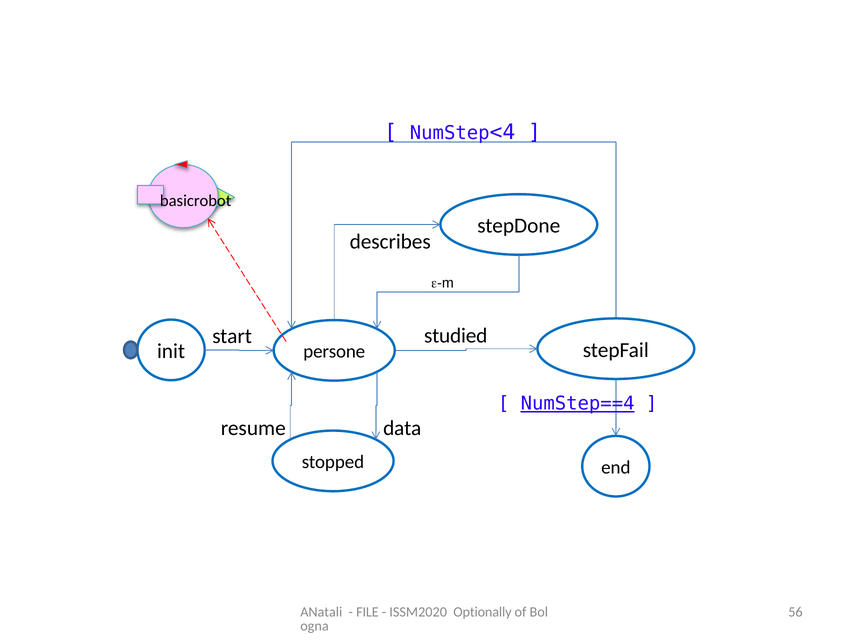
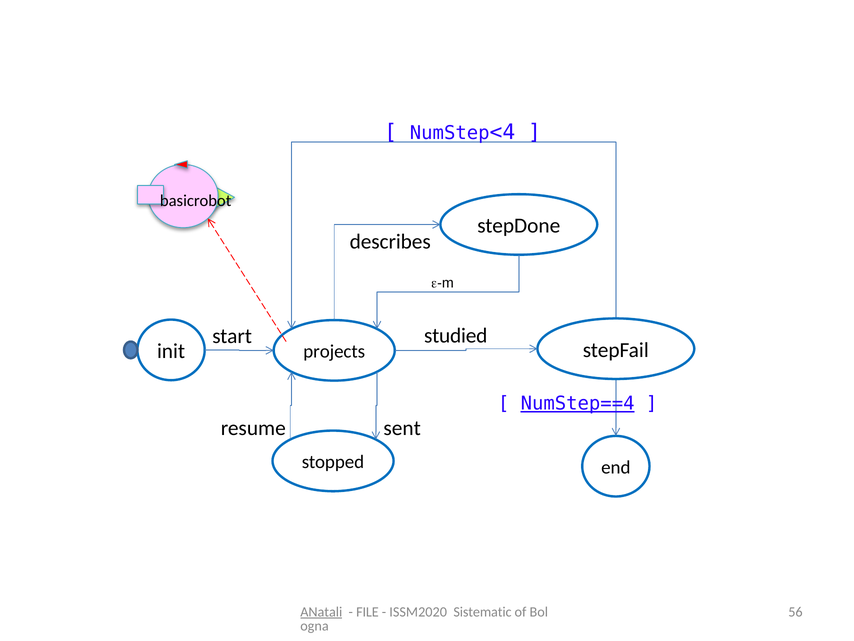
persone: persone -> projects
data: data -> sent
ANatali underline: none -> present
Optionally: Optionally -> Sistematic
